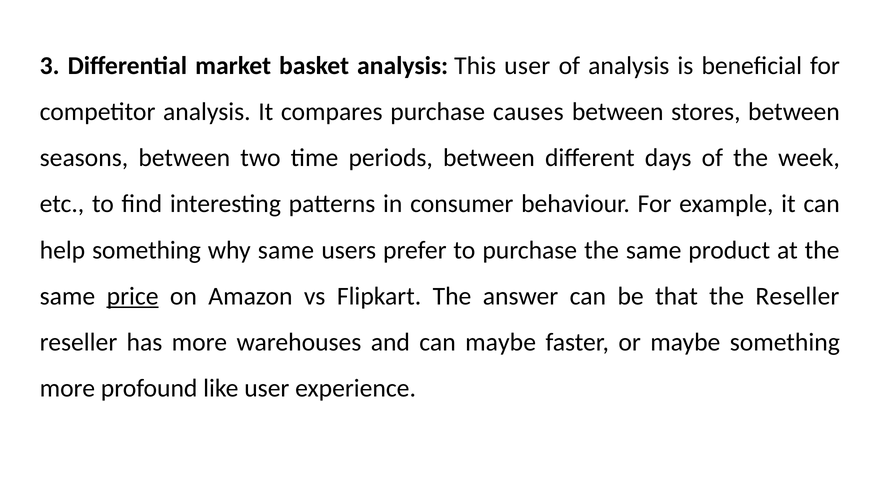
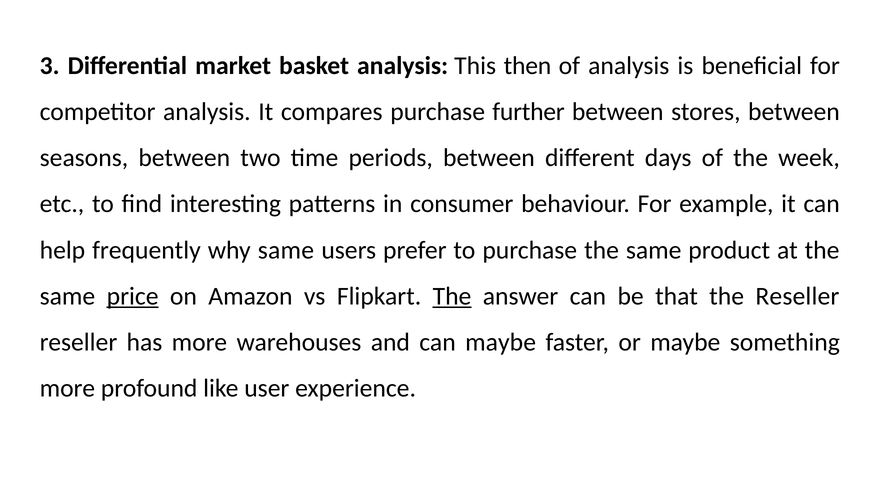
This user: user -> then
causes: causes -> further
help something: something -> frequently
The at (452, 296) underline: none -> present
